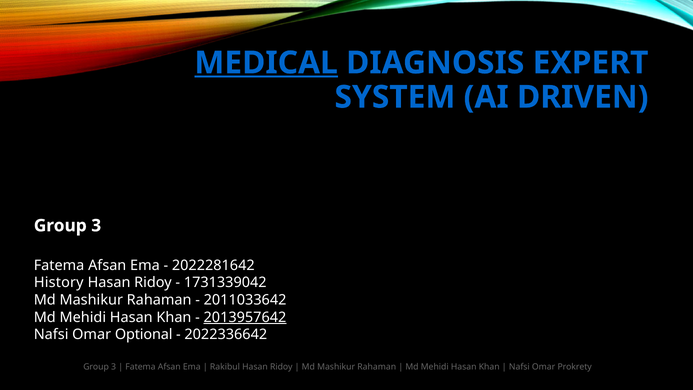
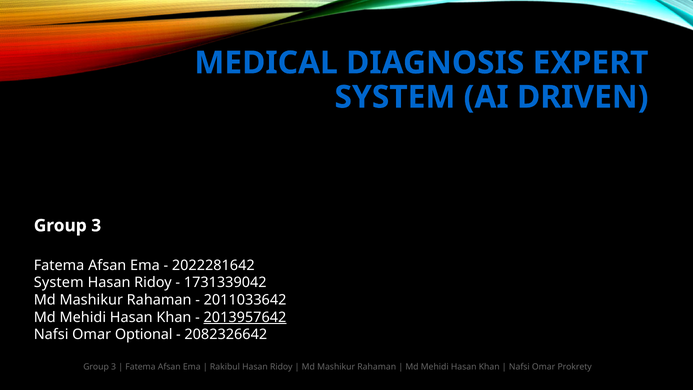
MEDICAL underline: present -> none
History at (59, 283): History -> System
2022336642: 2022336642 -> 2082326642
